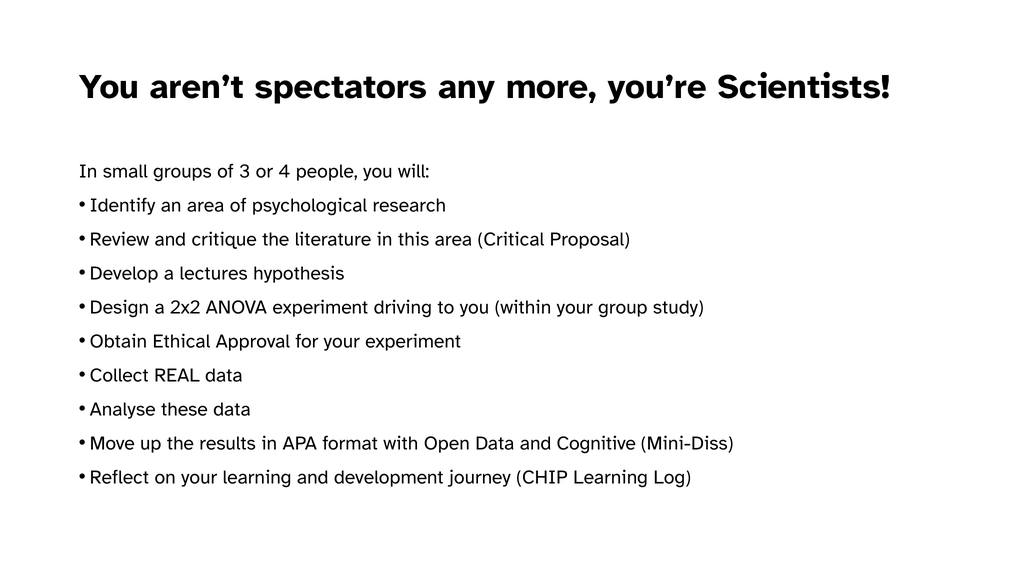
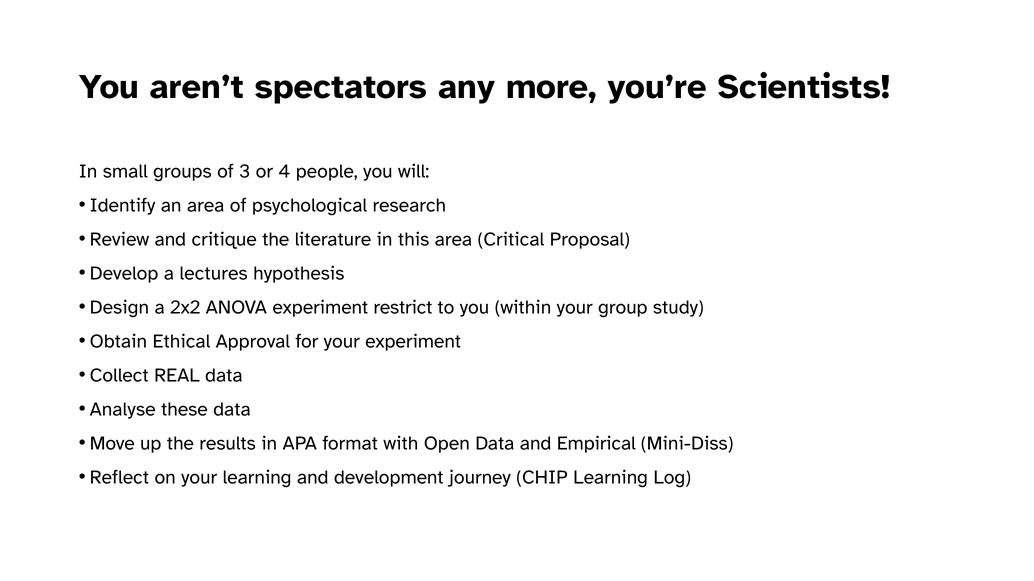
driving: driving -> restrict
Cognitive: Cognitive -> Empirical
